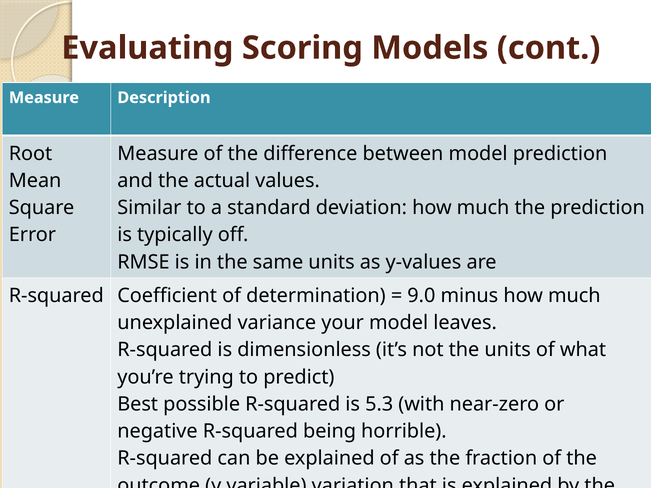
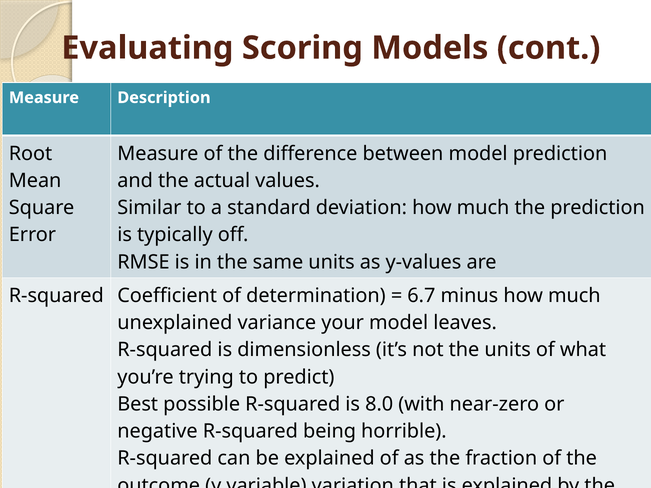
9.0: 9.0 -> 6.7
5.3: 5.3 -> 8.0
